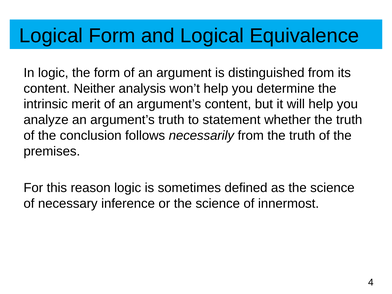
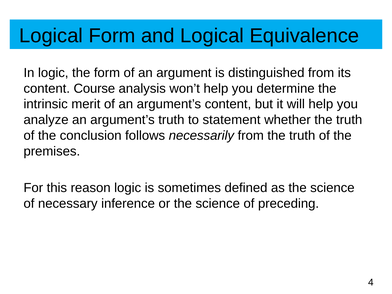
Neither: Neither -> Course
innermost: innermost -> preceding
